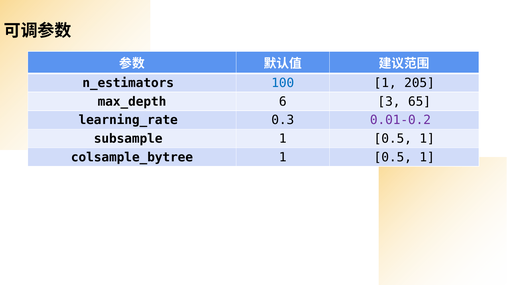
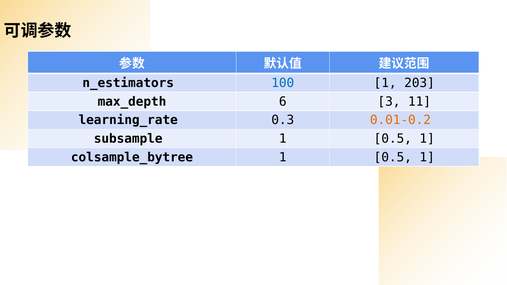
205: 205 -> 203
65: 65 -> 11
0.01-0.2 colour: purple -> orange
